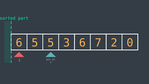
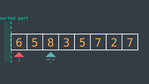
5 5: 5 -> 8
3 6: 6 -> 5
2 0: 0 -> 7
